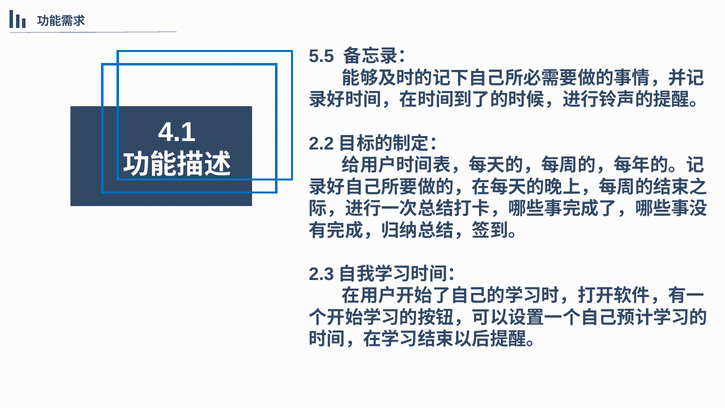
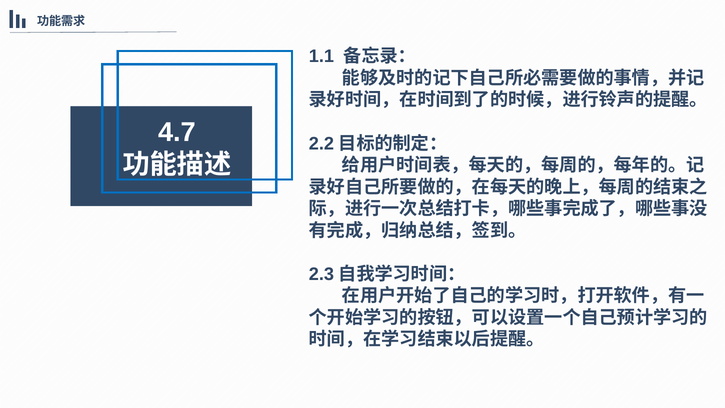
5.5: 5.5 -> 1.1
4.1: 4.1 -> 4.7
